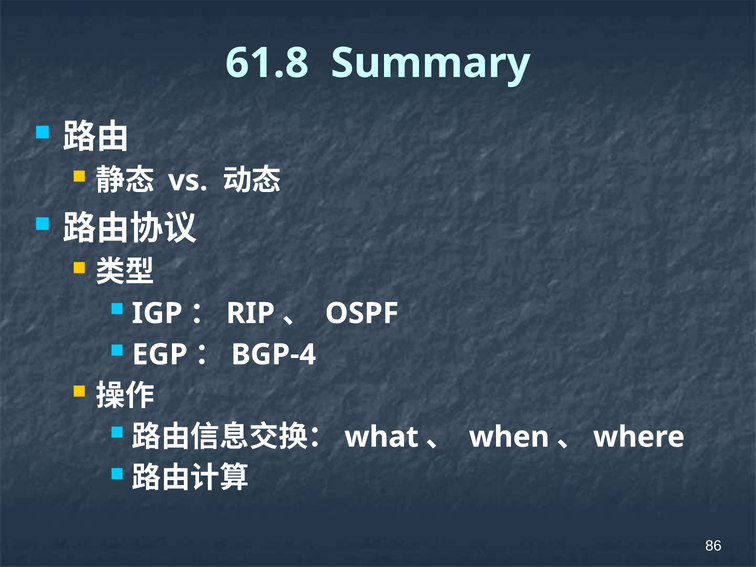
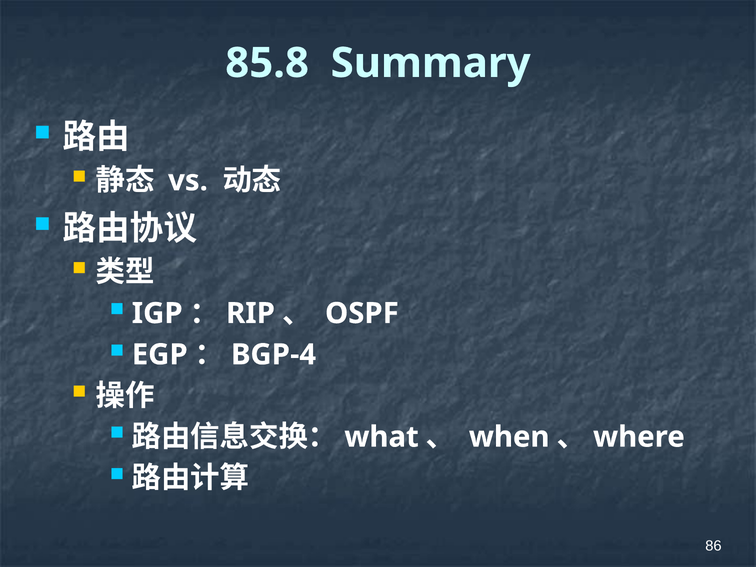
61.8: 61.8 -> 85.8
